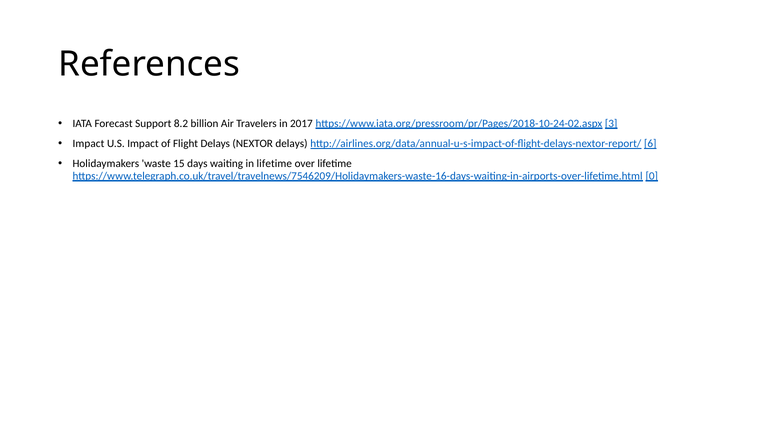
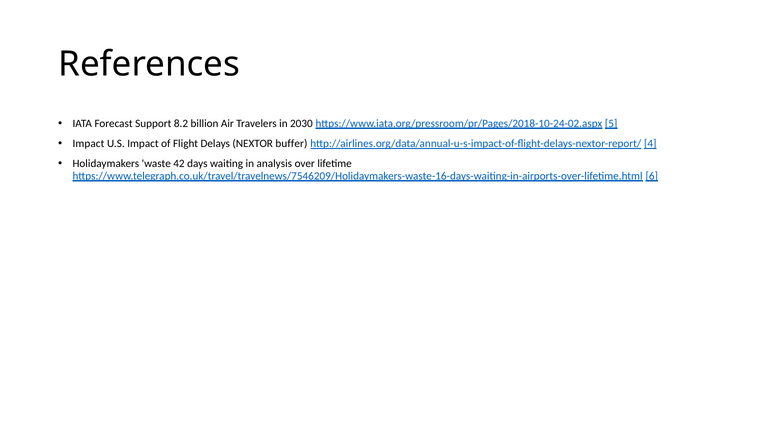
2017: 2017 -> 2030
3: 3 -> 5
NEXTOR delays: delays -> buffer
6: 6 -> 4
15: 15 -> 42
in lifetime: lifetime -> analysis
0: 0 -> 6
